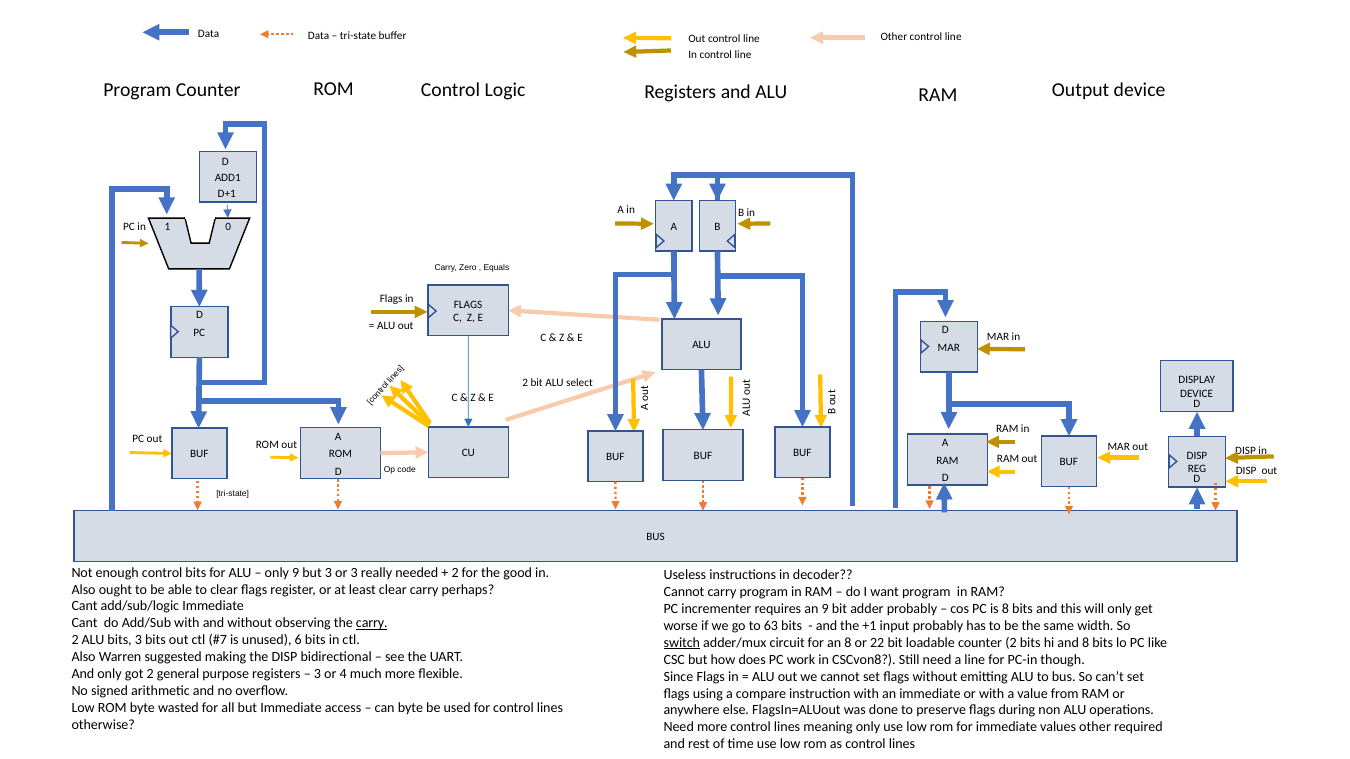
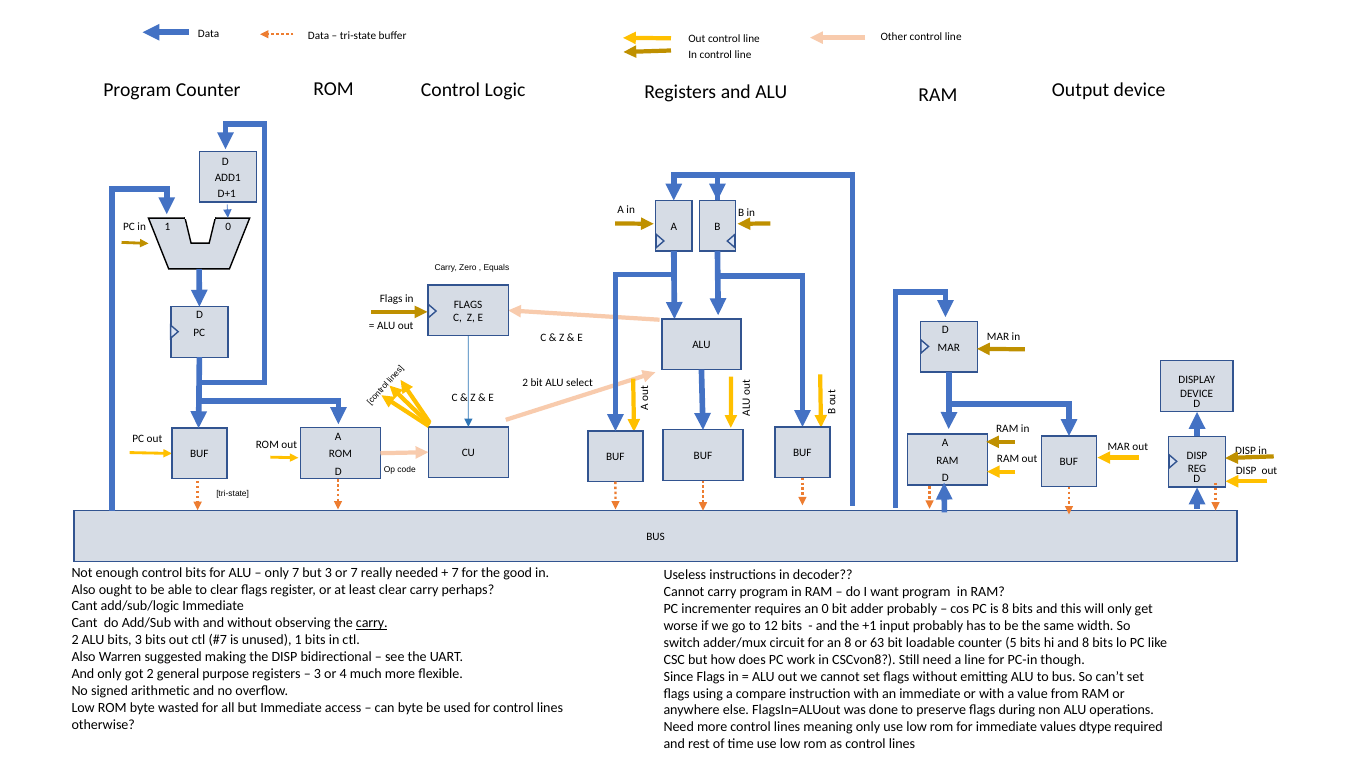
only 9: 9 -> 7
or 3: 3 -> 7
2 at (455, 573): 2 -> 7
an 9: 9 -> 0
63: 63 -> 12
unused 6: 6 -> 1
switch underline: present -> none
22: 22 -> 63
counter 2: 2 -> 5
values other: other -> dtype
